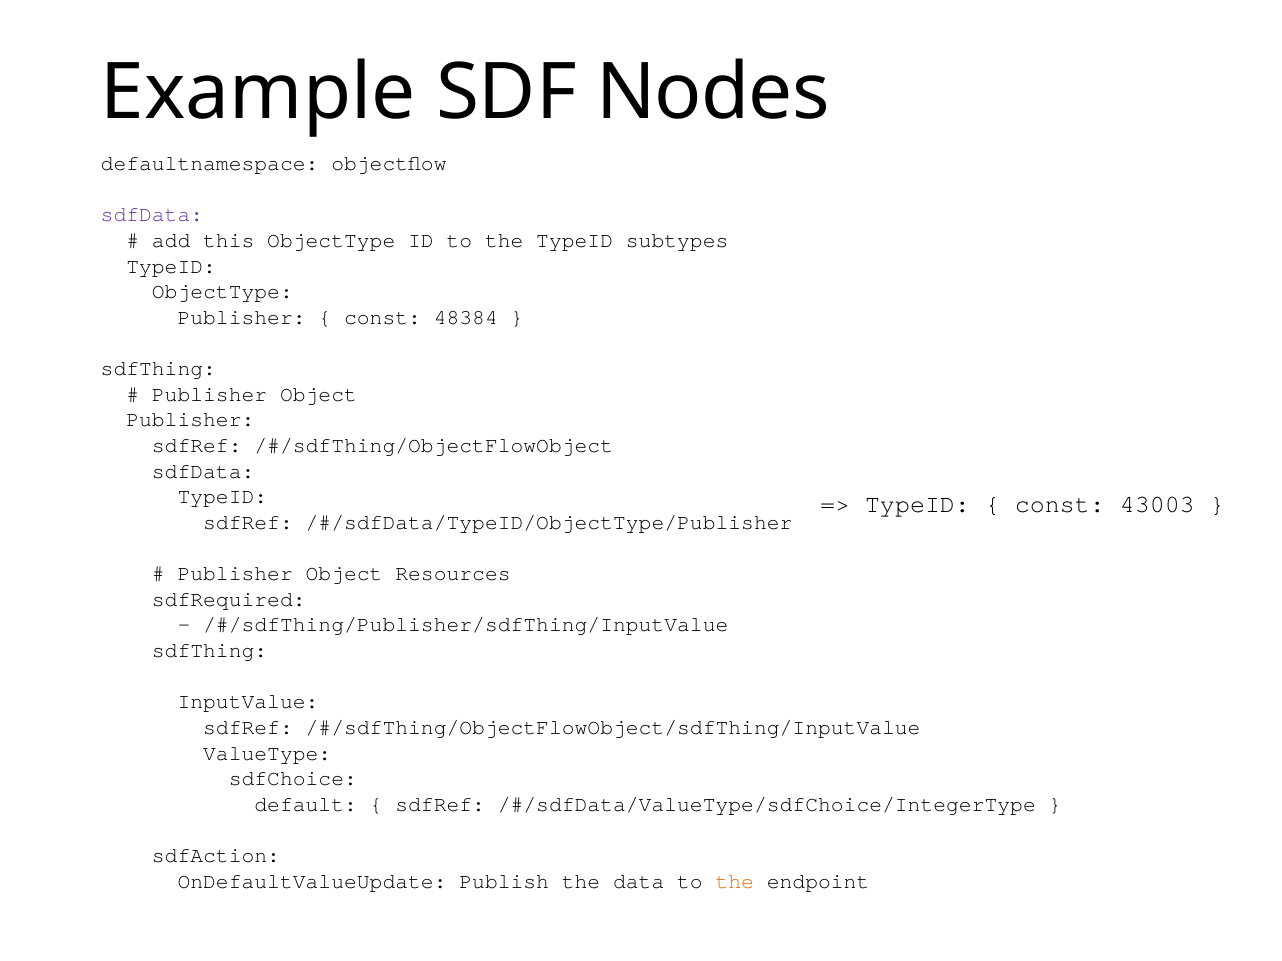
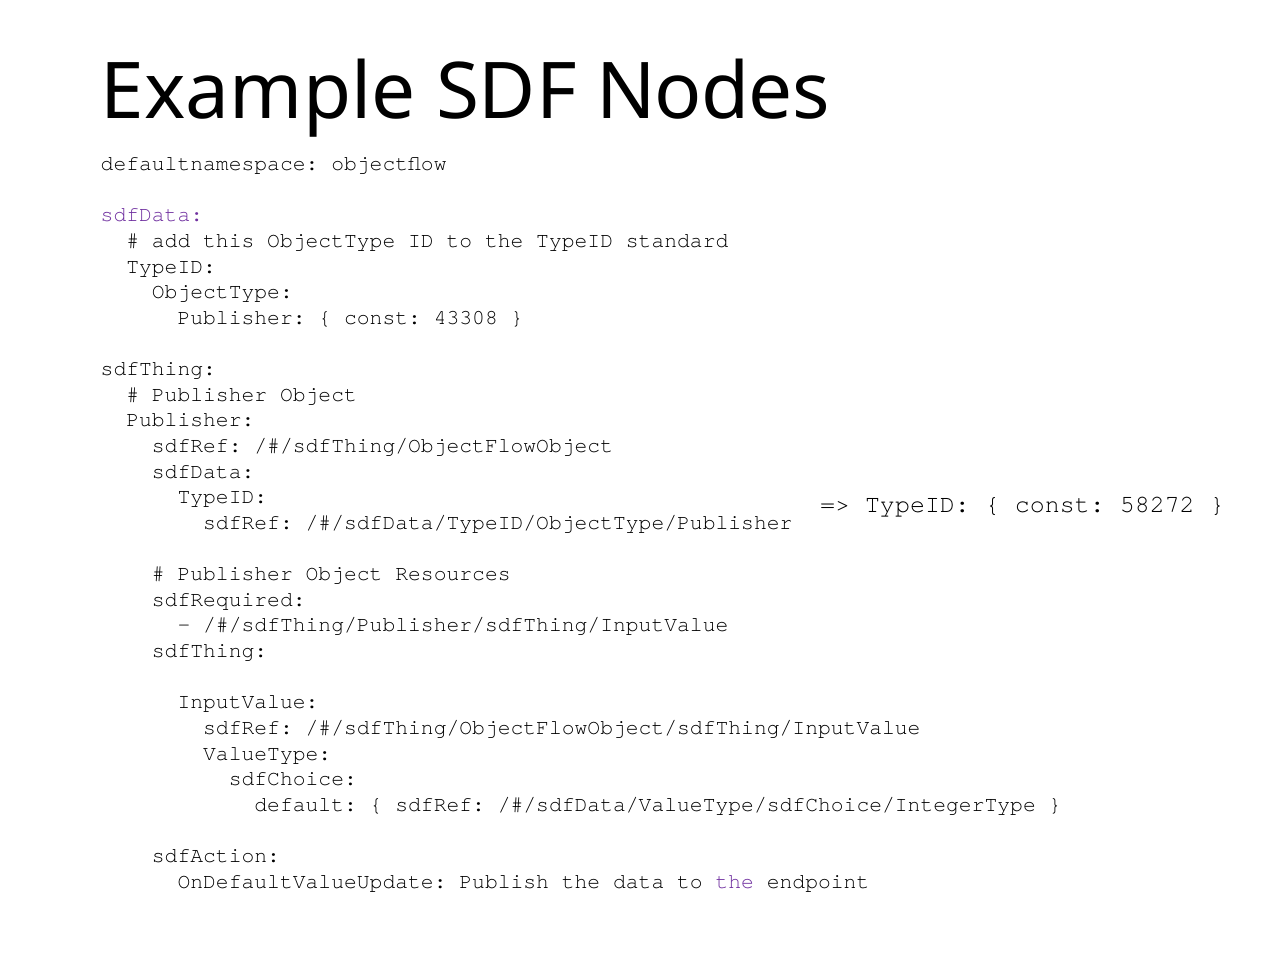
subtypes: subtypes -> standard
48384: 48384 -> 43308
43003: 43003 -> 58272
the at (735, 882) colour: orange -> purple
